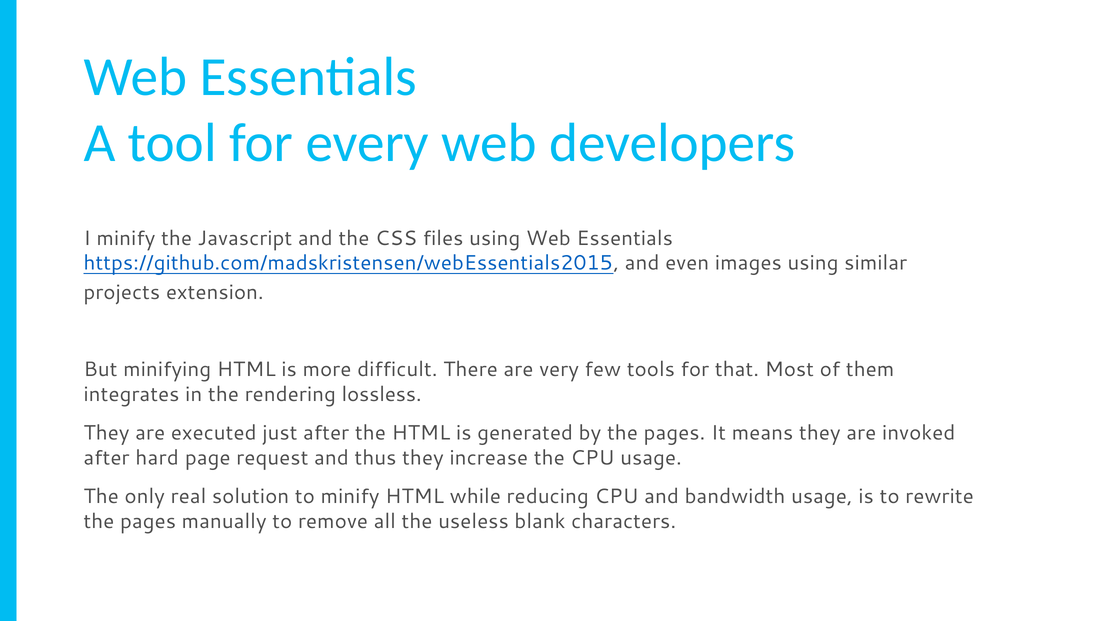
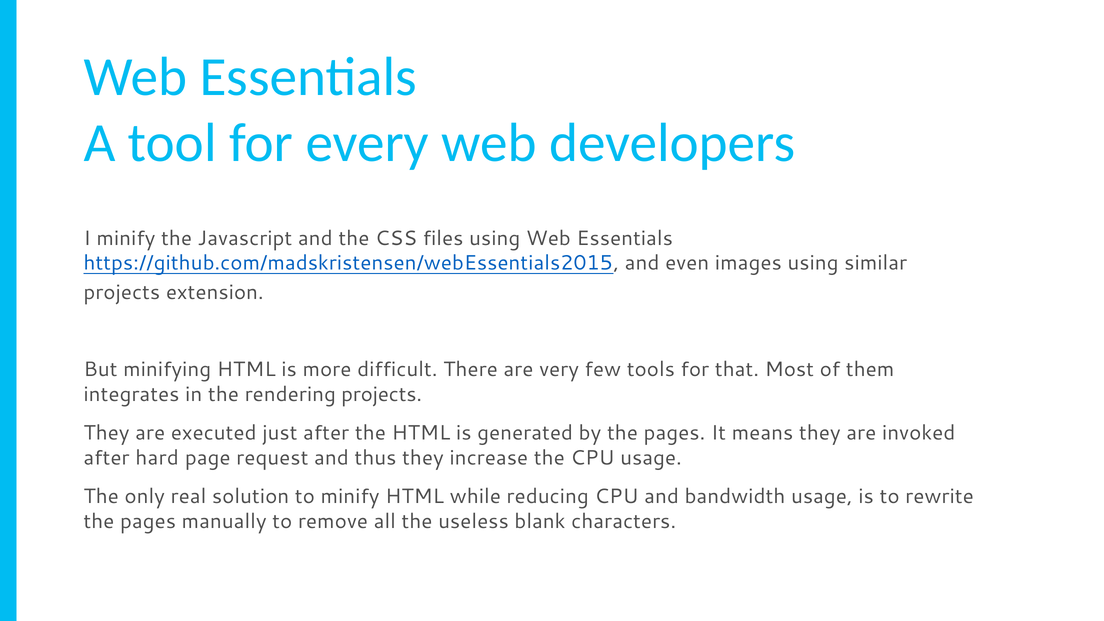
rendering lossless: lossless -> projects
